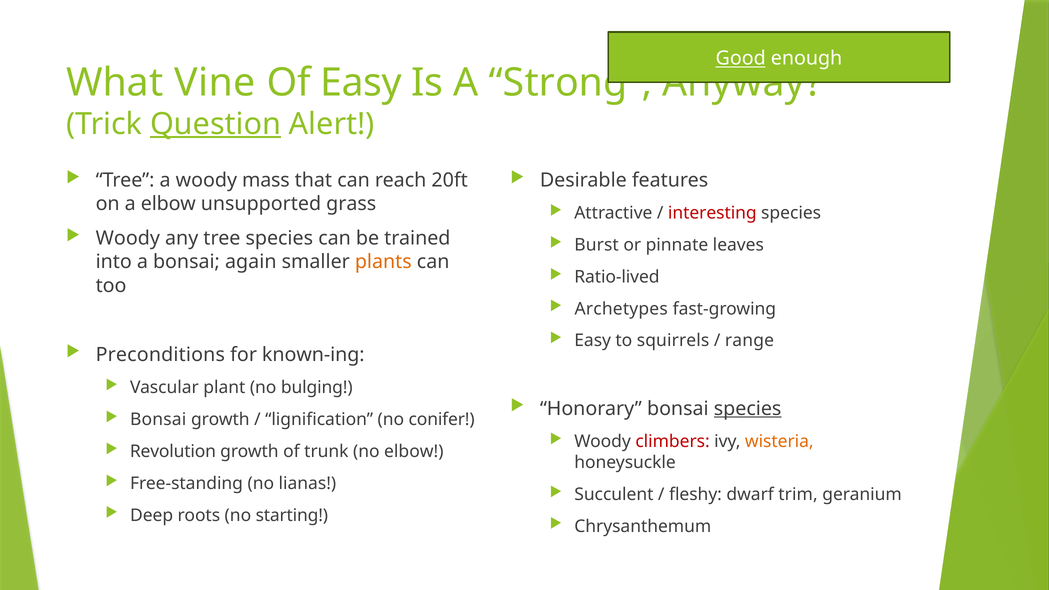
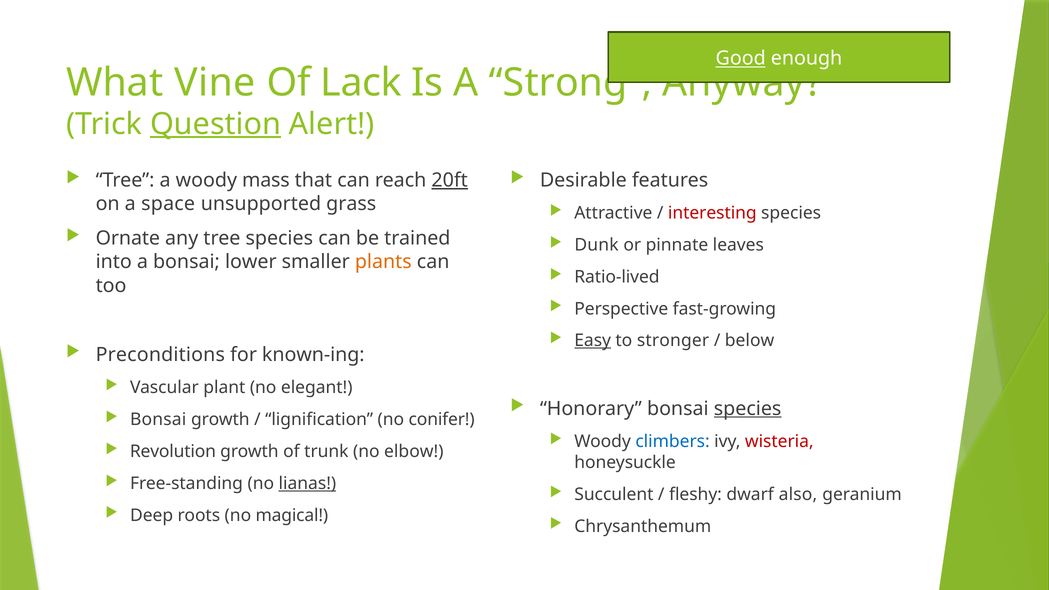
Of Easy: Easy -> Lack
20ft underline: none -> present
a elbow: elbow -> space
Woody at (128, 238): Woody -> Ornate
Burst: Burst -> Dunk
again: again -> lower
Archetypes: Archetypes -> Perspective
Easy at (593, 341) underline: none -> present
squirrels: squirrels -> stronger
range: range -> below
bulging: bulging -> elegant
climbers colour: red -> blue
wisteria colour: orange -> red
lianas underline: none -> present
trim: trim -> also
starting: starting -> magical
